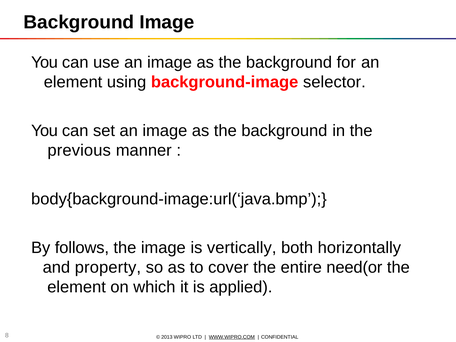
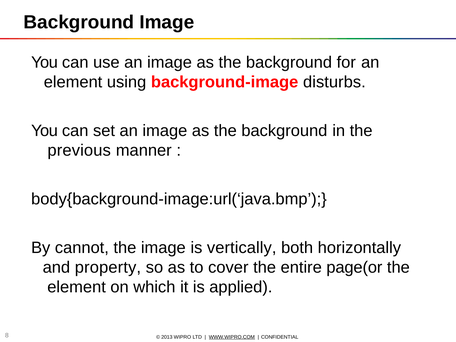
selector: selector -> disturbs
follows: follows -> cannot
need(or: need(or -> page(or
